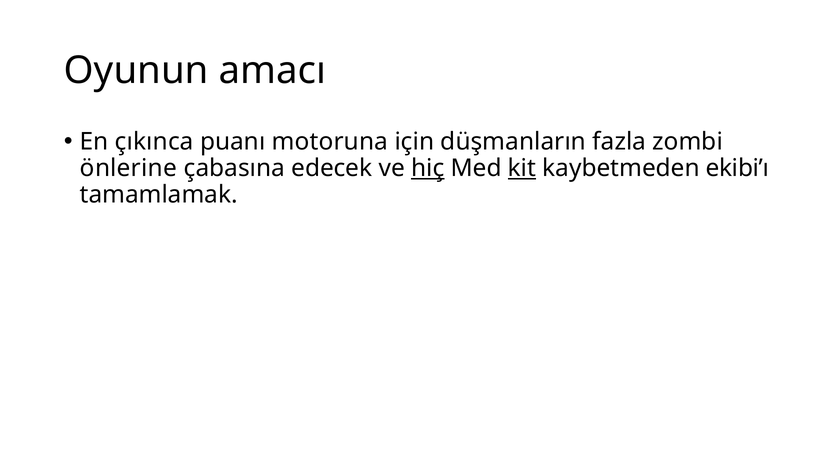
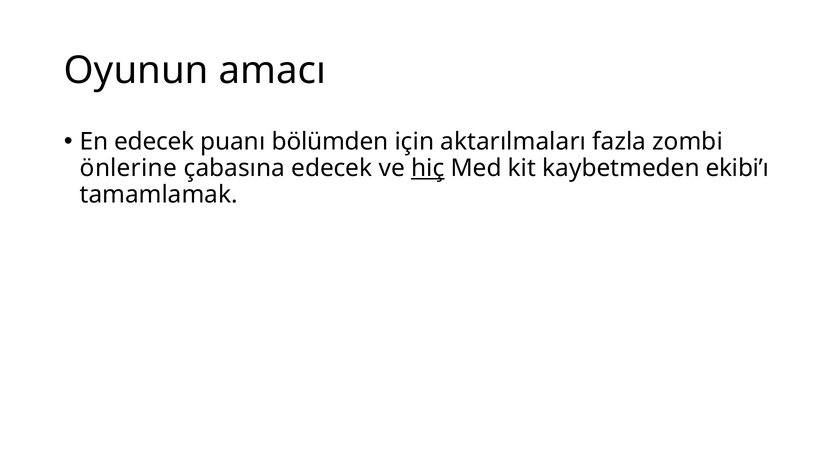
En çıkınca: çıkınca -> edecek
motoruna: motoruna -> bölümden
düşmanların: düşmanların -> aktarılmaları
kit underline: present -> none
